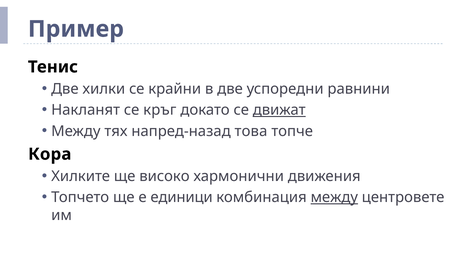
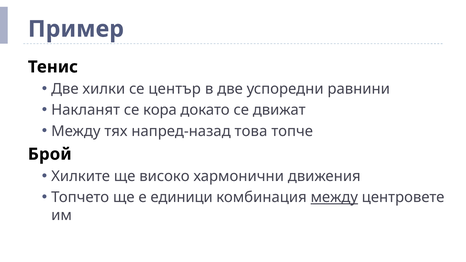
крайни: крайни -> център
кръг: кръг -> кора
движат underline: present -> none
Кора: Кора -> Брой
